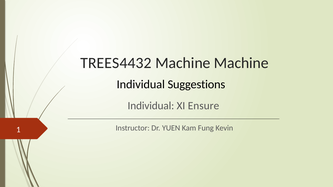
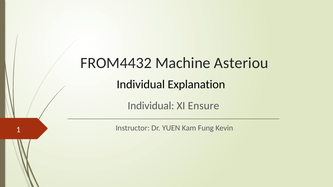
TREES4432: TREES4432 -> FROM4432
Machine Machine: Machine -> Asteriou
Suggestions: Suggestions -> Explanation
